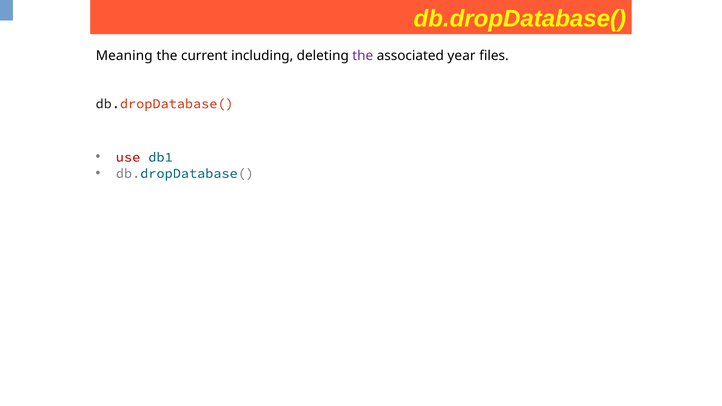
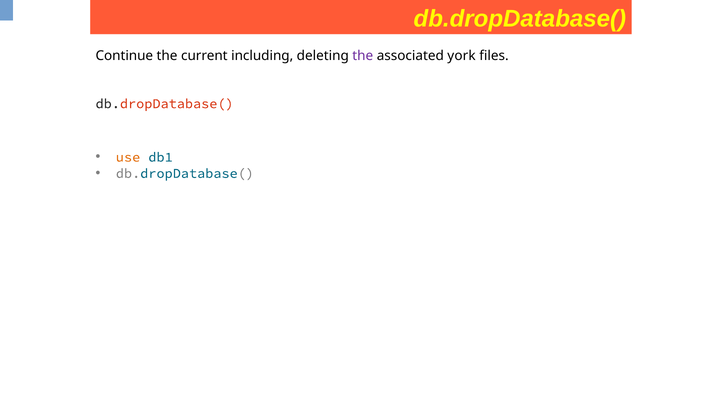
Meaning: Meaning -> Continue
year: year -> york
use colour: red -> orange
